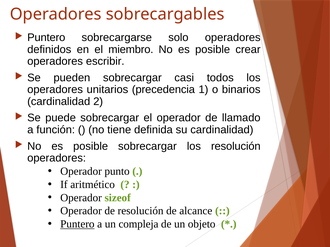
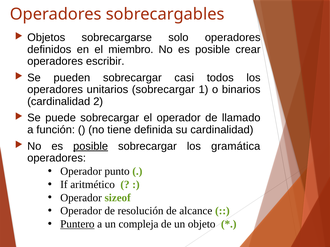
Puntero at (46, 38): Puntero -> Objetos
unitarios precedencia: precedencia -> sobrecargar
posible at (91, 146) underline: none -> present
los resolución: resolución -> gramática
